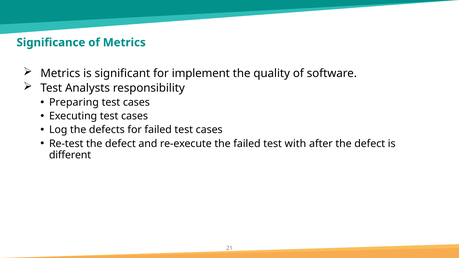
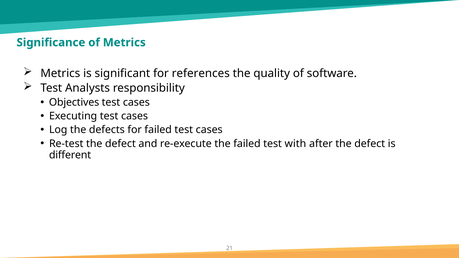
implement: implement -> references
Preparing: Preparing -> Objectives
